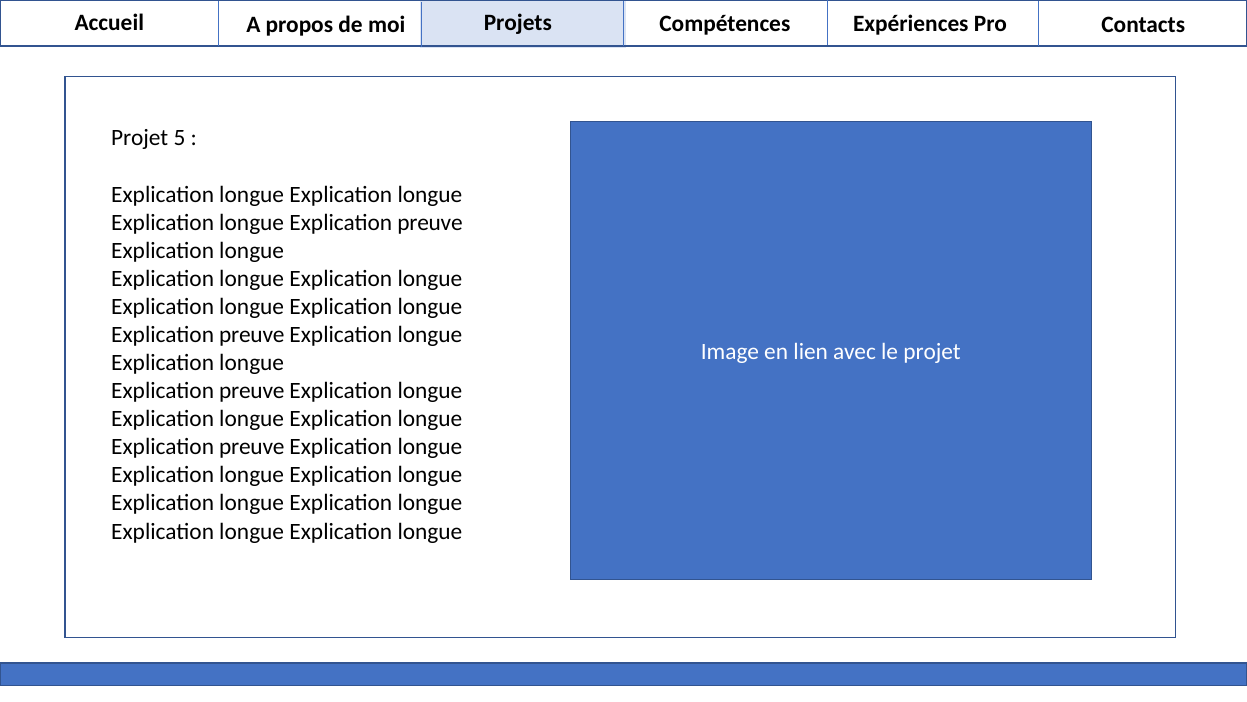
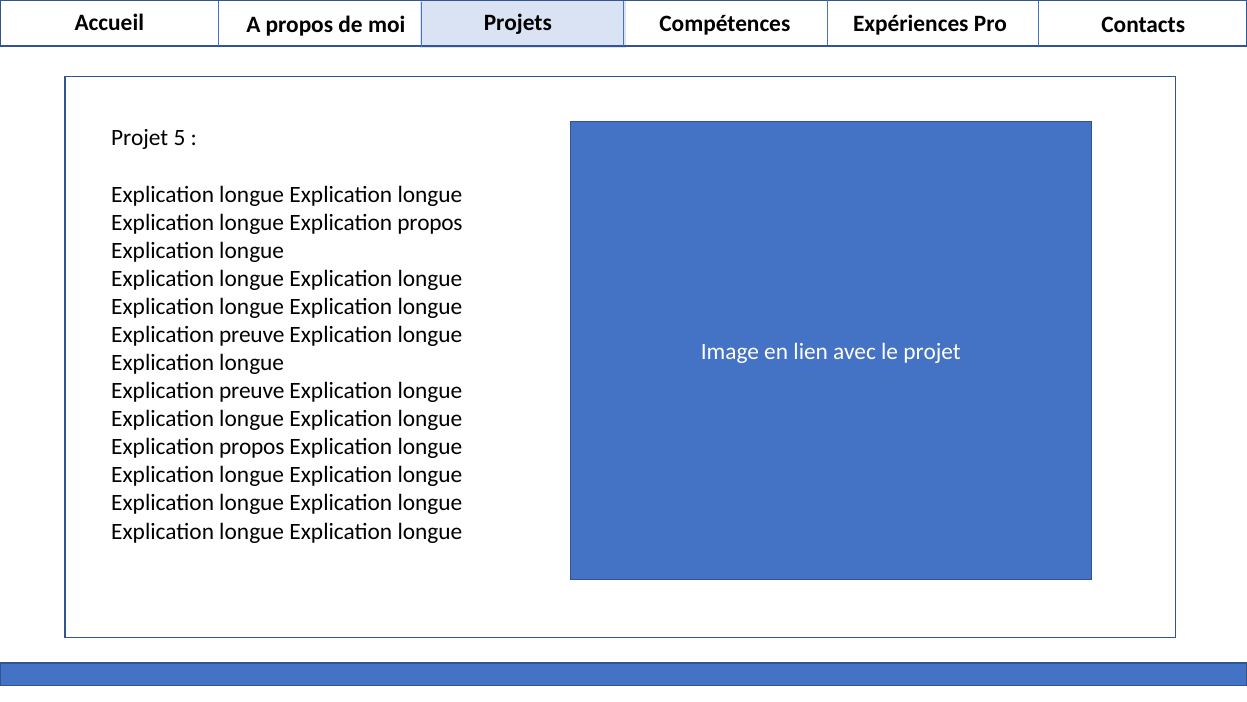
preuve at (430, 222): preuve -> propos
preuve at (252, 447): preuve -> propos
